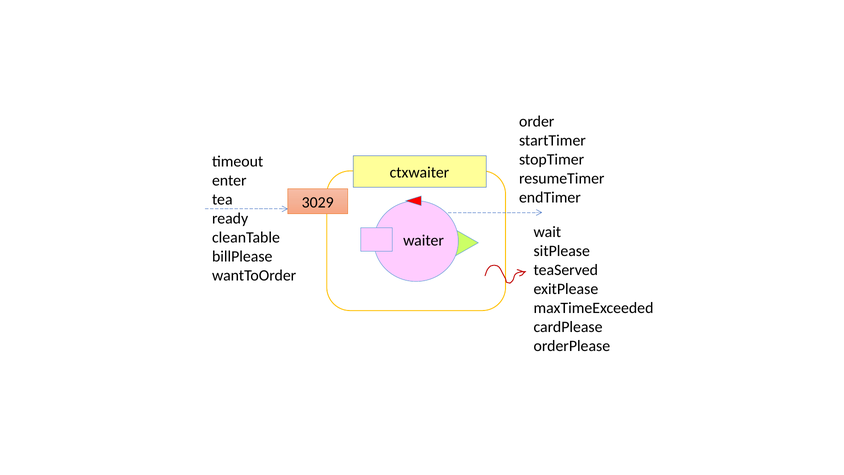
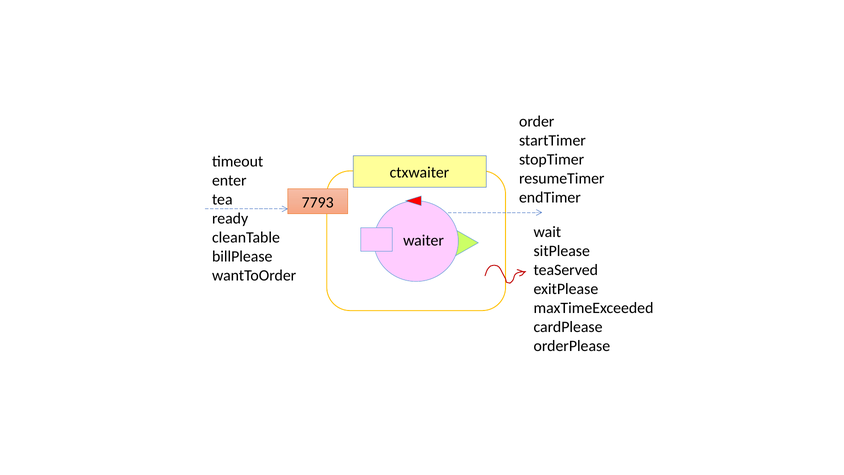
3029: 3029 -> 7793
